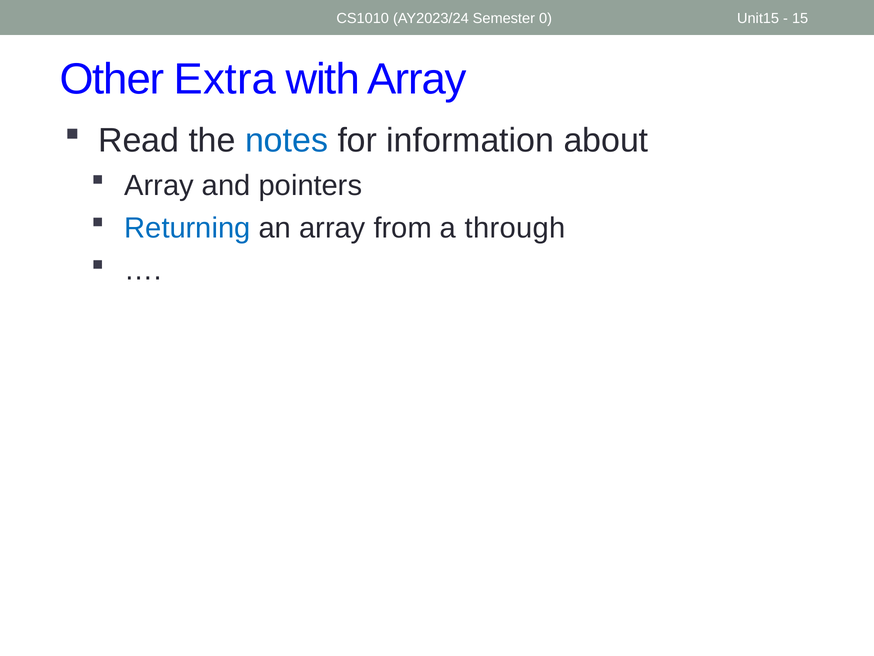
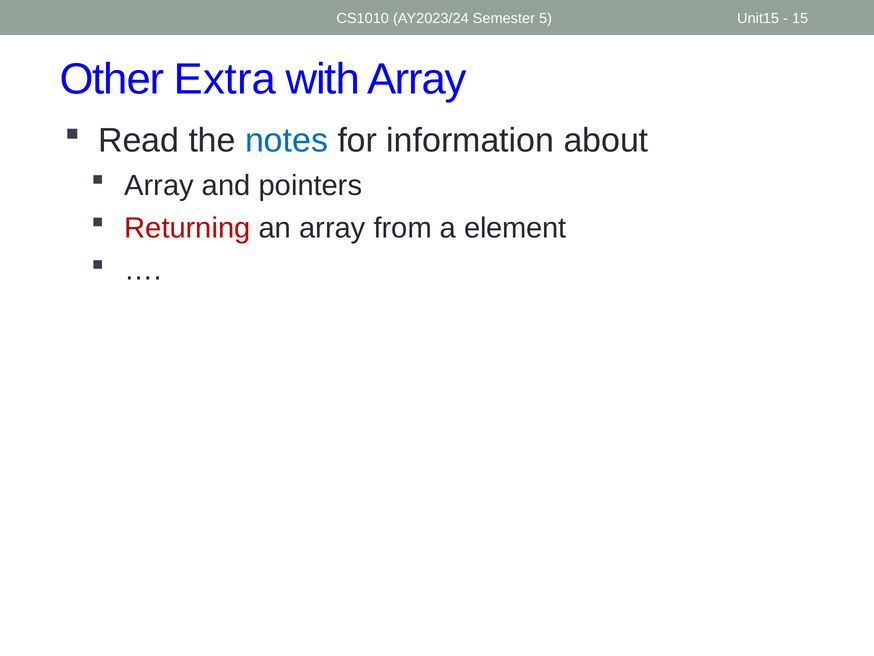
0: 0 -> 5
Returning colour: blue -> red
through: through -> element
